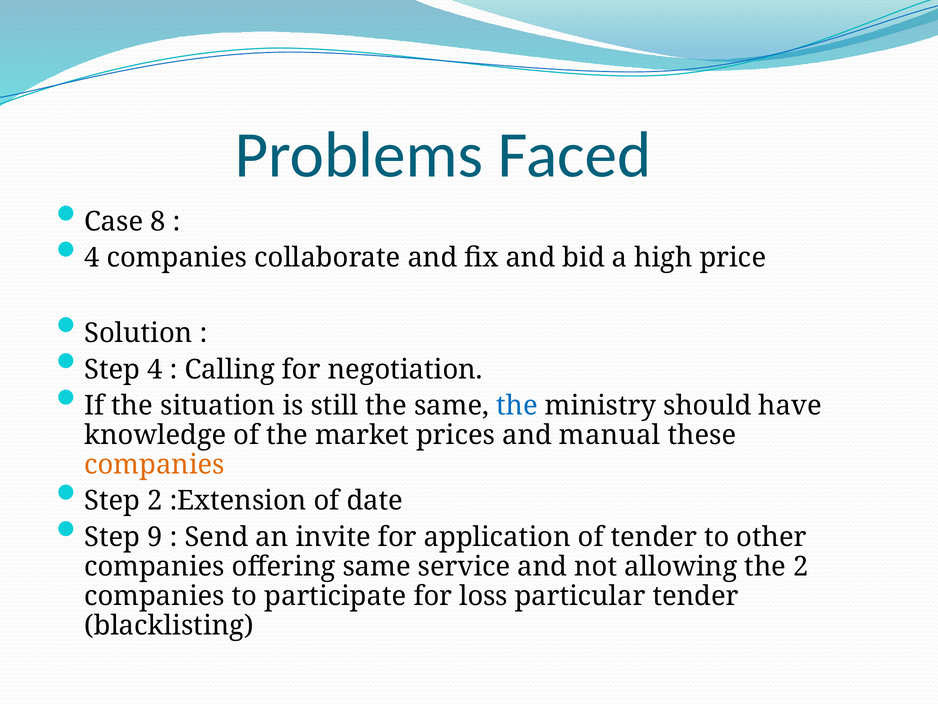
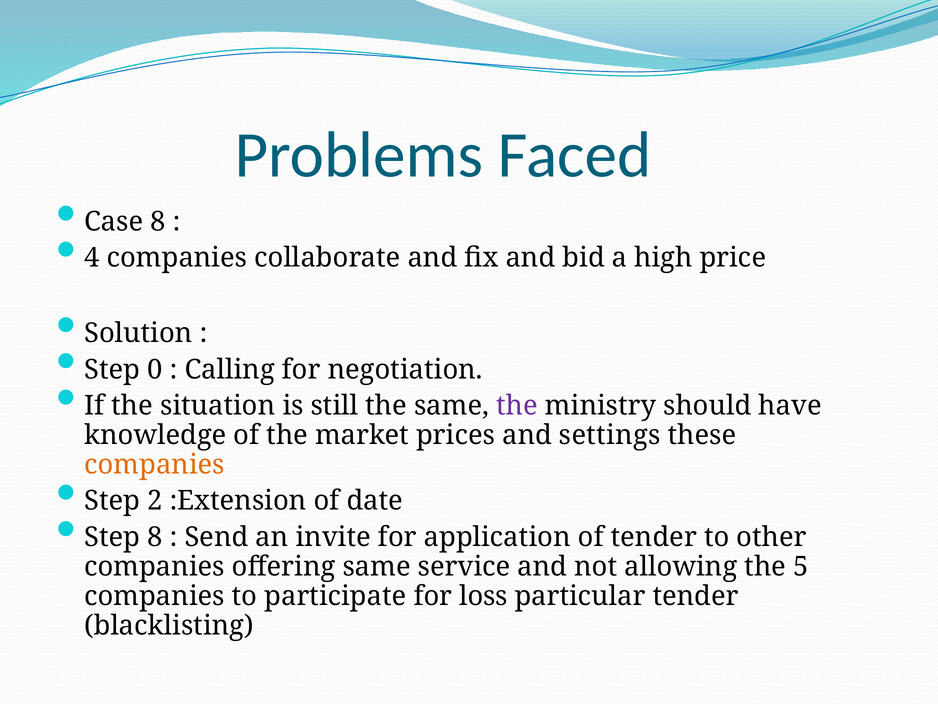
Step 4: 4 -> 0
the at (517, 405) colour: blue -> purple
manual: manual -> settings
Step 9: 9 -> 8
the 2: 2 -> 5
